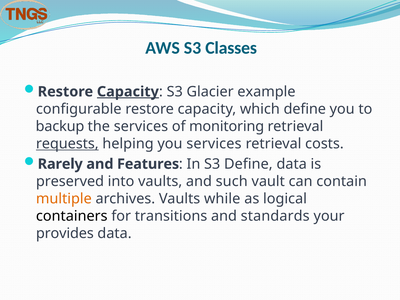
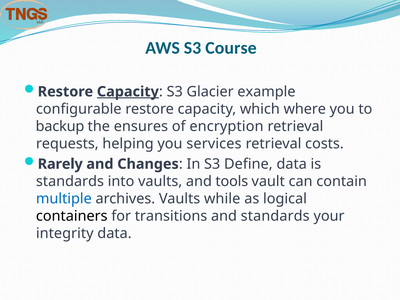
Classes: Classes -> Course
which define: define -> where
the services: services -> ensures
monitoring: monitoring -> encryption
requests underline: present -> none
Features: Features -> Changes
preserved at (70, 181): preserved -> standards
such: such -> tools
multiple colour: orange -> blue
provides: provides -> integrity
